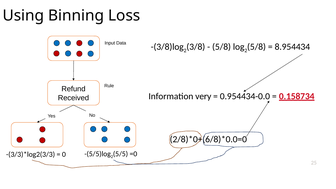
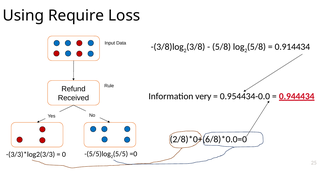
Binning: Binning -> Require
8.954434: 8.954434 -> 0.914434
0.158734: 0.158734 -> 0.944434
